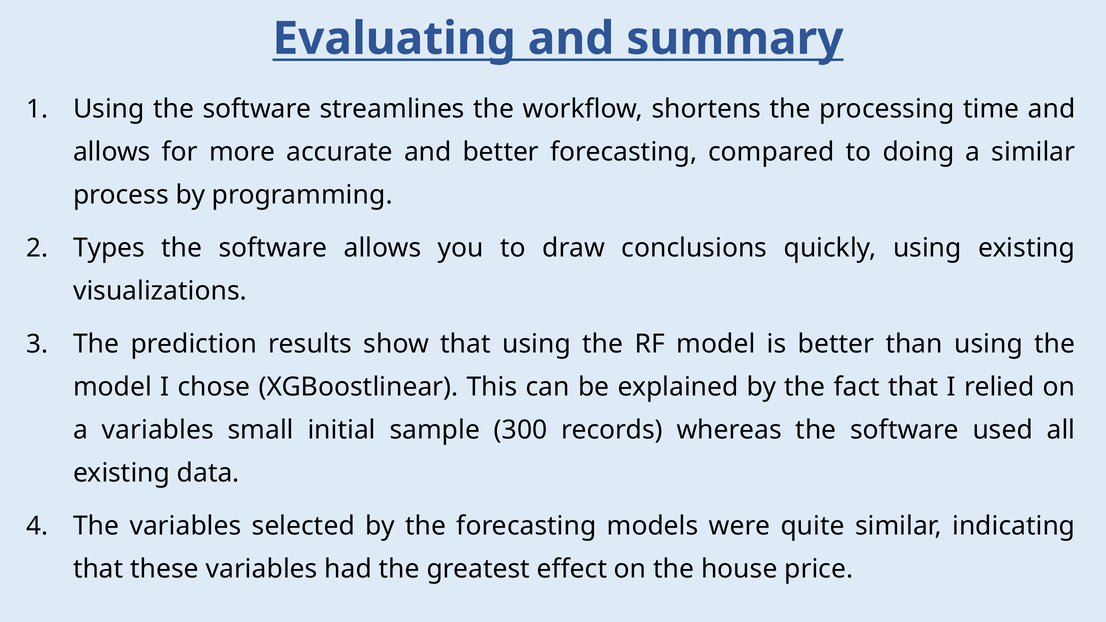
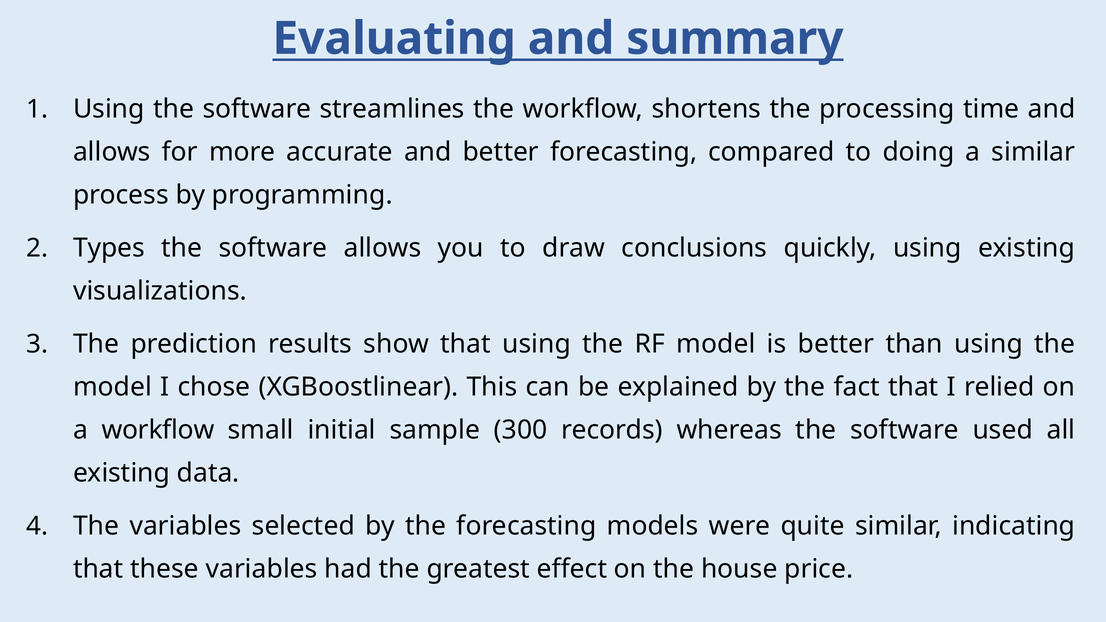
a variables: variables -> workflow
